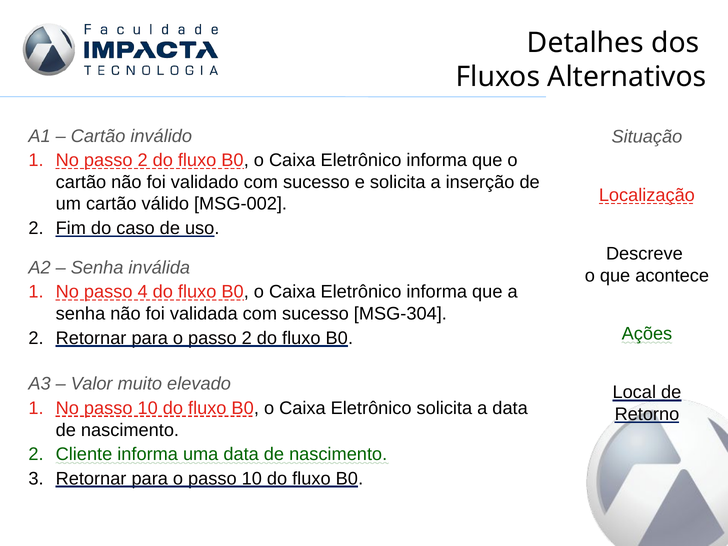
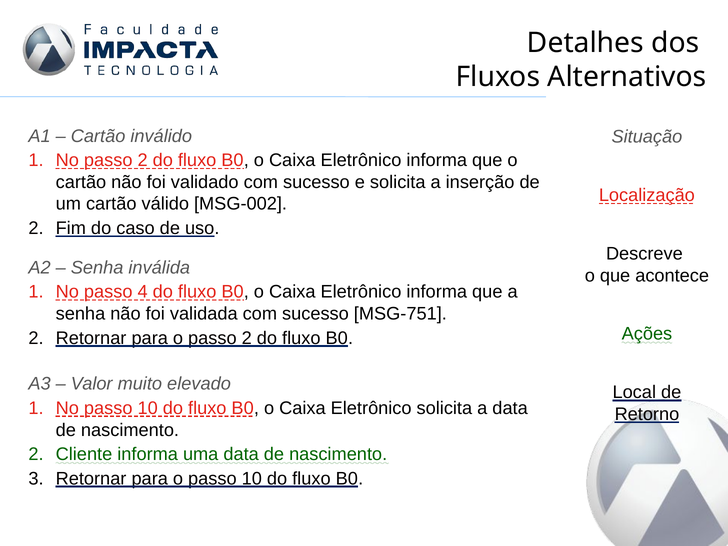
MSG-304: MSG-304 -> MSG-751
